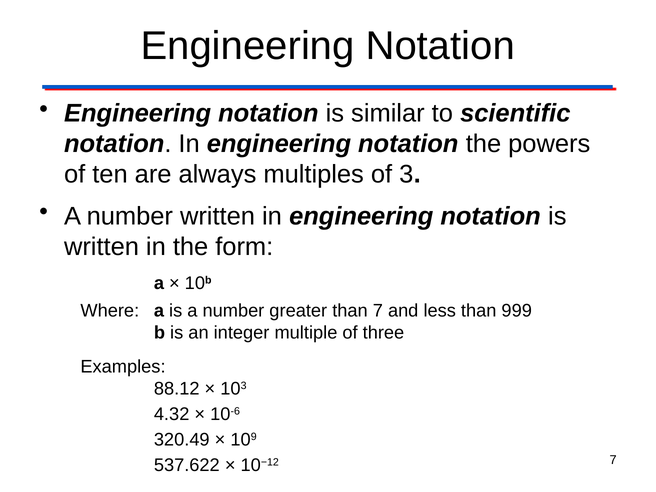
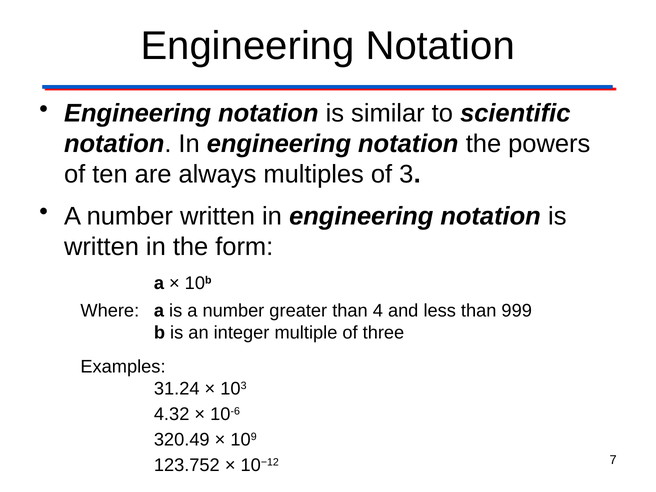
than 7: 7 -> 4
88.12: 88.12 -> 31.24
537.622: 537.622 -> 123.752
